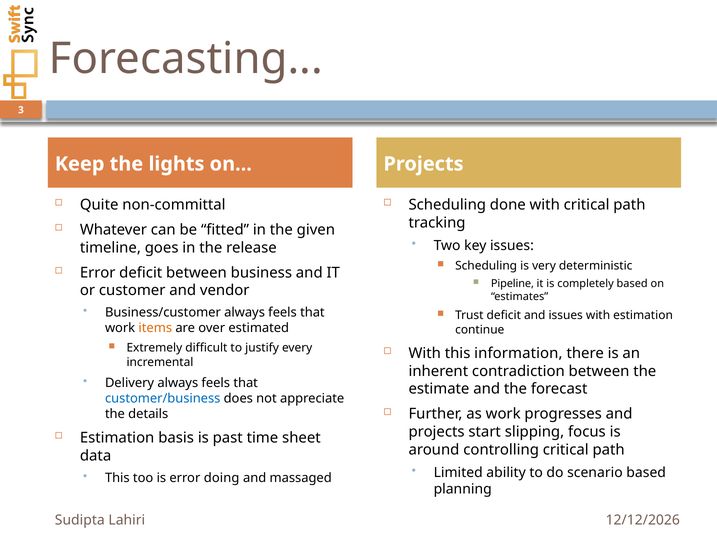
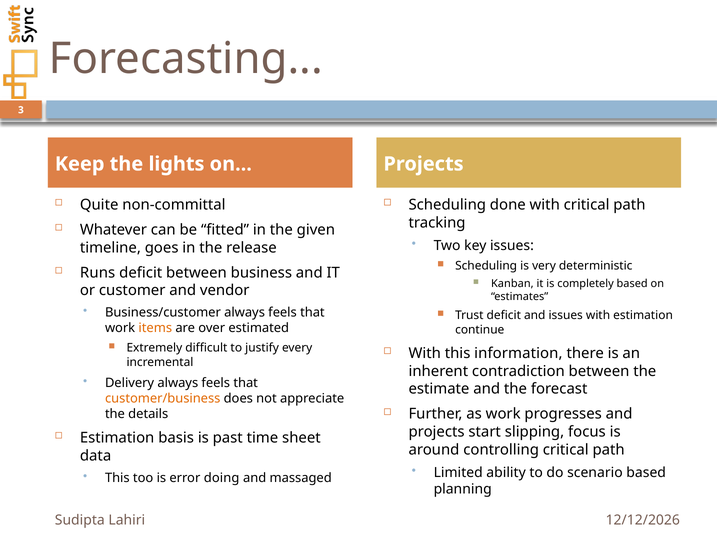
Error at (98, 272): Error -> Runs
Pipeline: Pipeline -> Kanban
customer/business colour: blue -> orange
